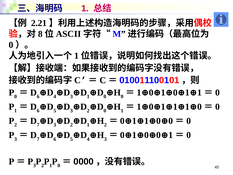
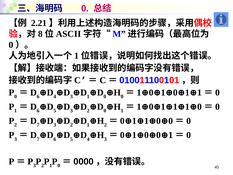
1 at (85, 8): 1 -> 0
